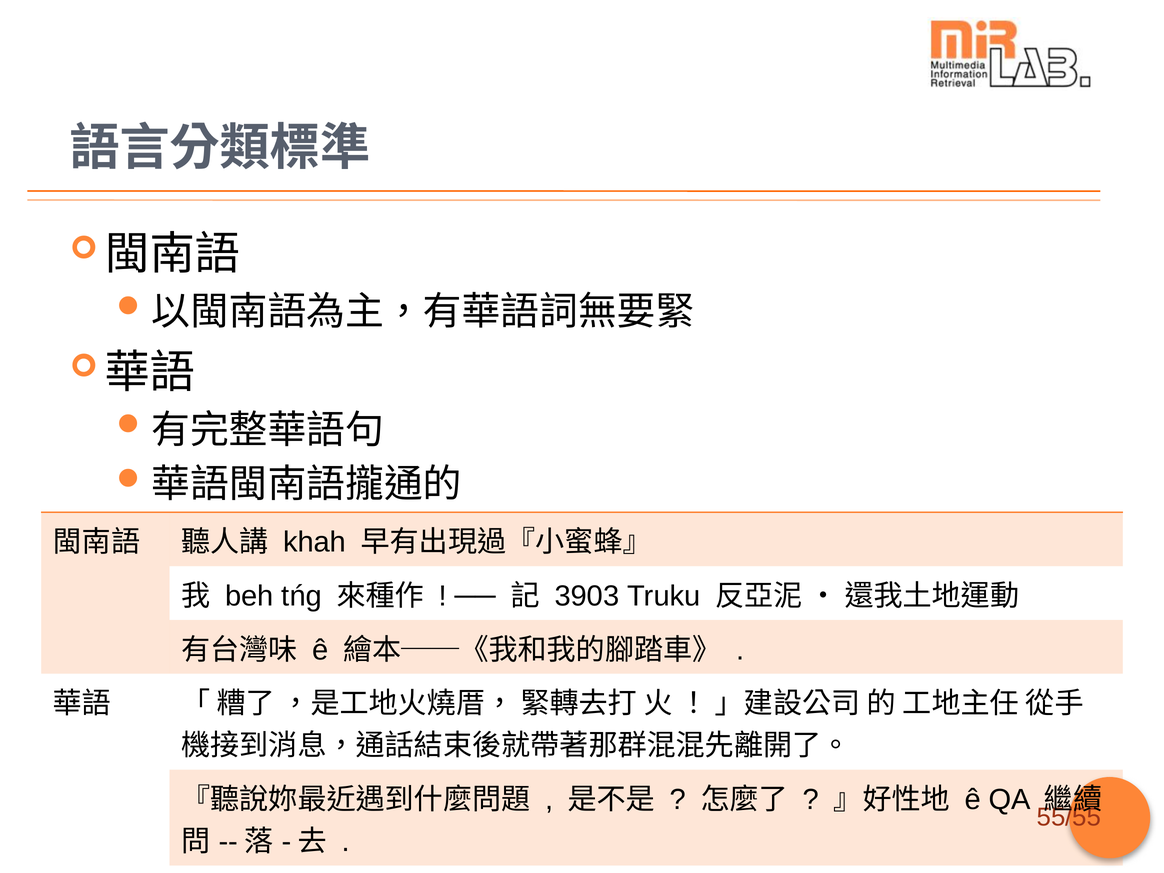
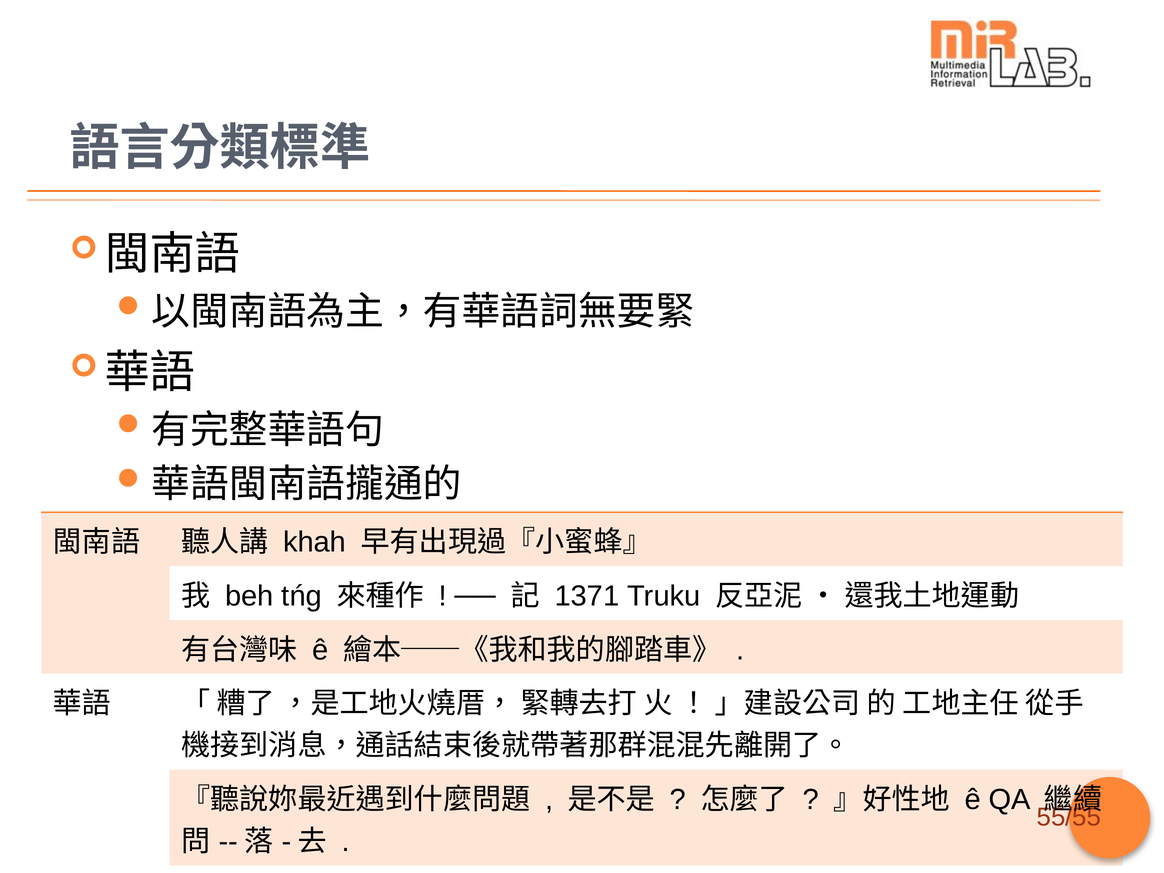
3903: 3903 -> 1371
